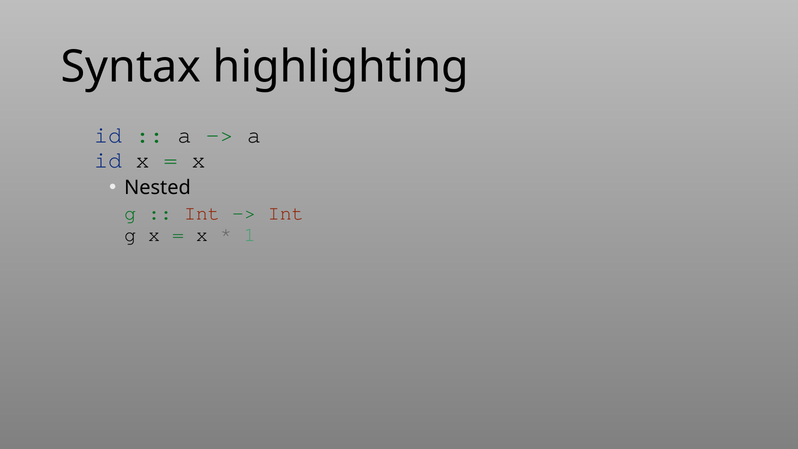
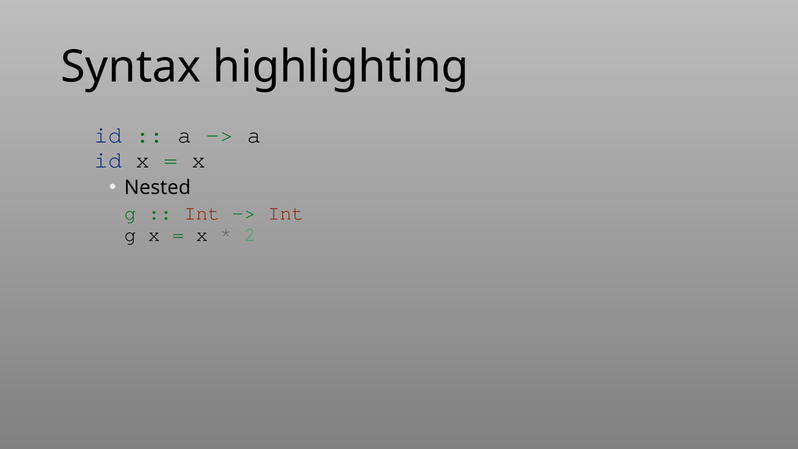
1: 1 -> 2
